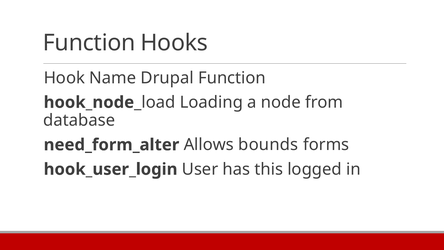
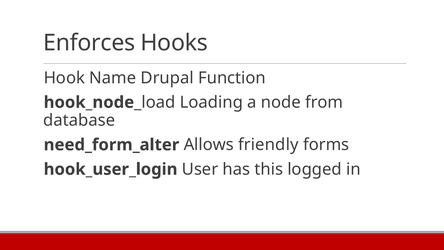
Function at (89, 43): Function -> Enforces
bounds: bounds -> friendly
